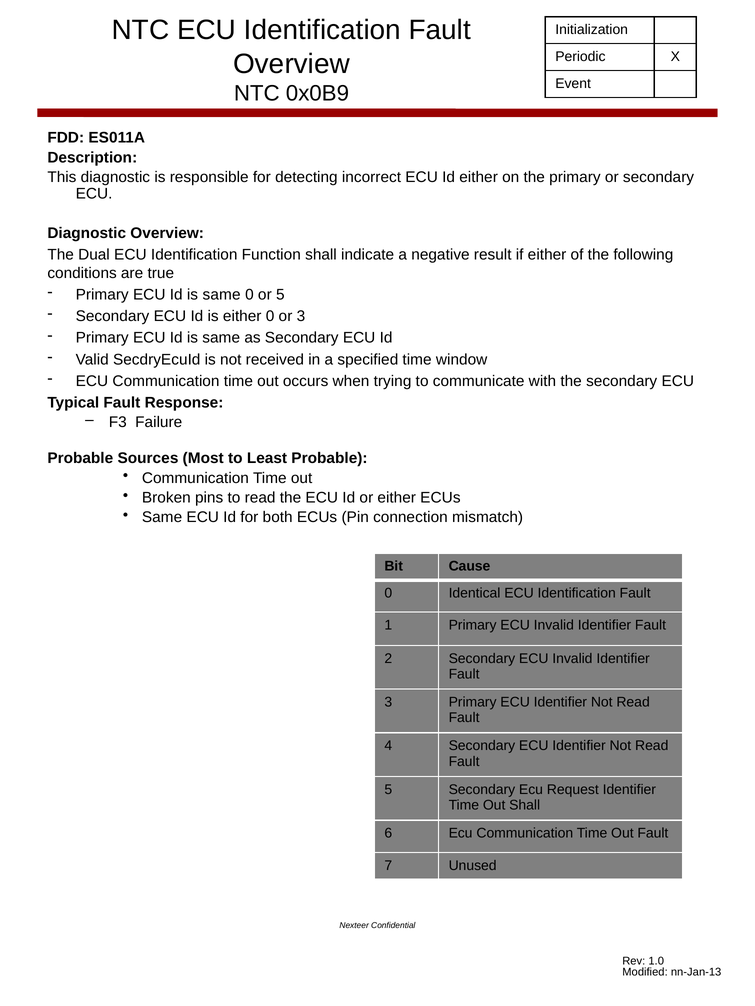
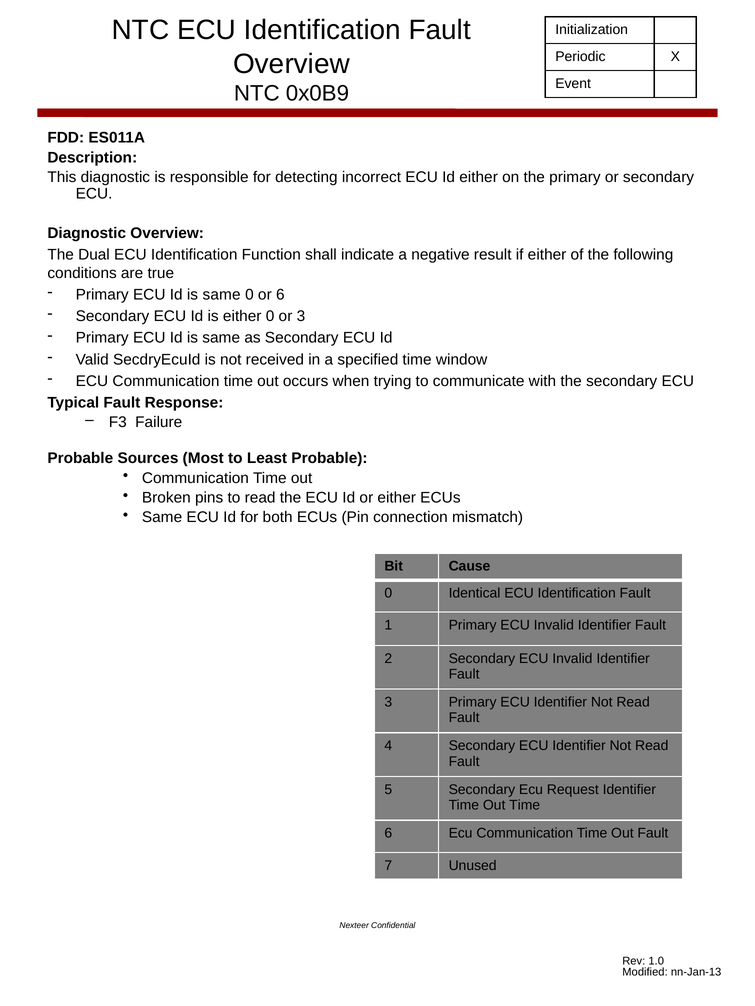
or 5: 5 -> 6
Out Shall: Shall -> Time
